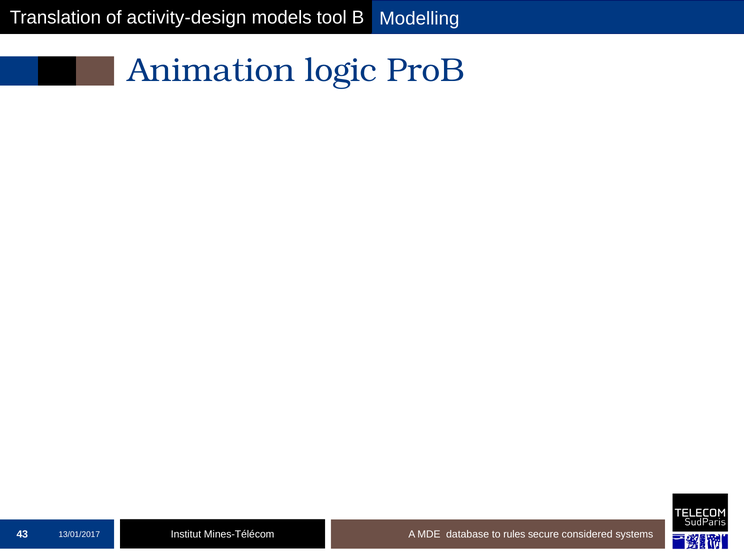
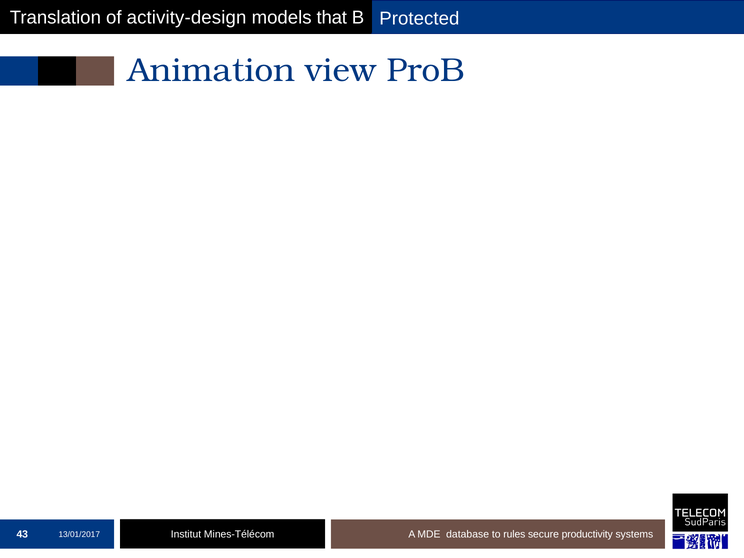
tool: tool -> that
Modelling: Modelling -> Protected
logic: logic -> view
considered: considered -> productivity
